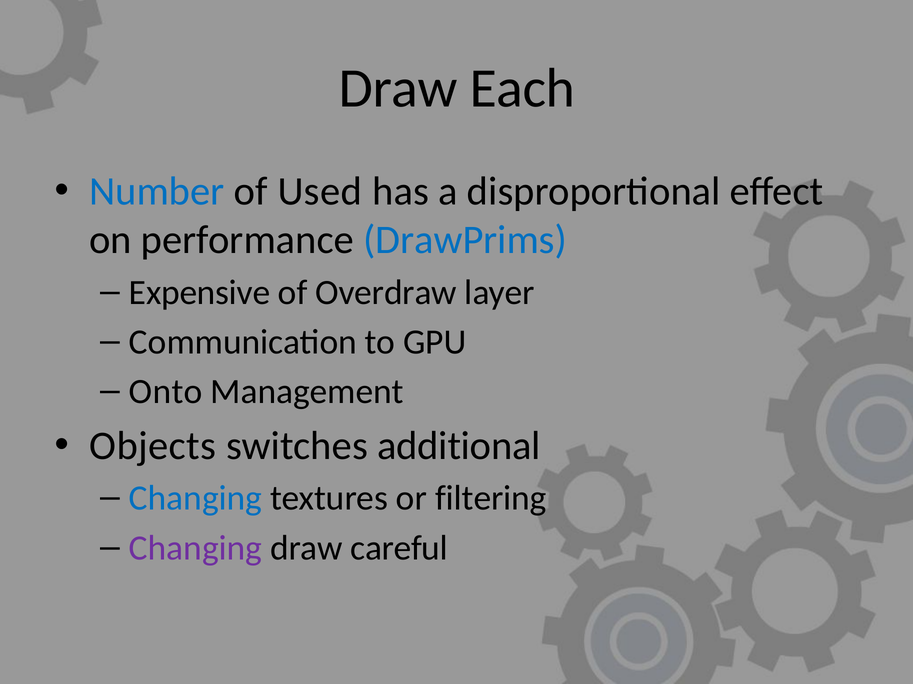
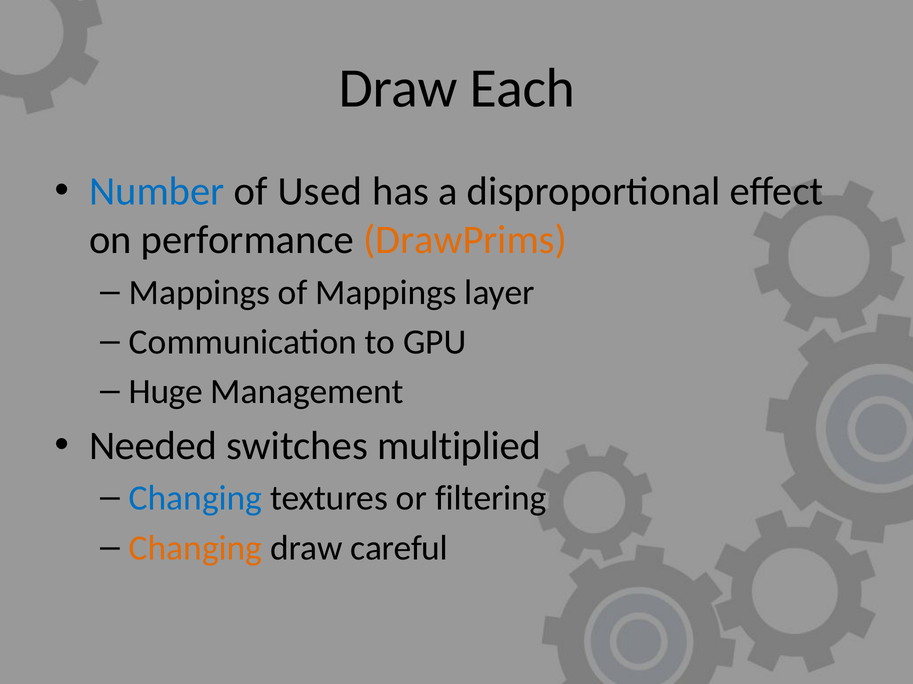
DrawPrims colour: blue -> orange
Expensive at (200, 293): Expensive -> Mappings
of Overdraw: Overdraw -> Mappings
Onto: Onto -> Huge
Objects: Objects -> Needed
additional: additional -> multiplied
Changing at (196, 548) colour: purple -> orange
